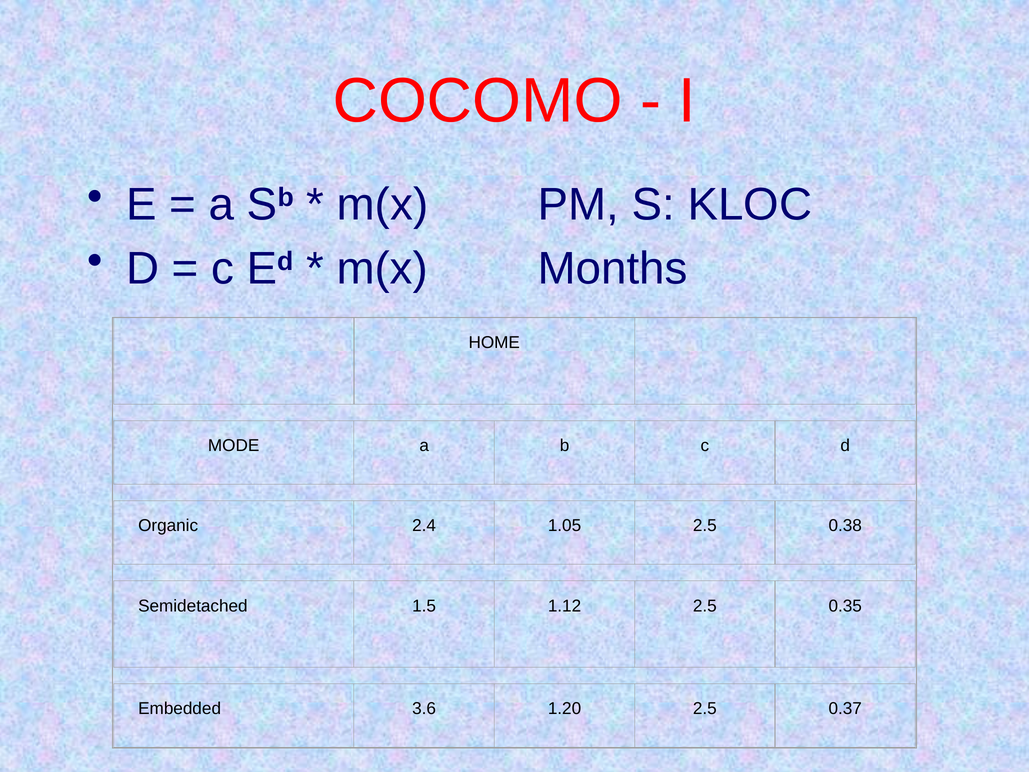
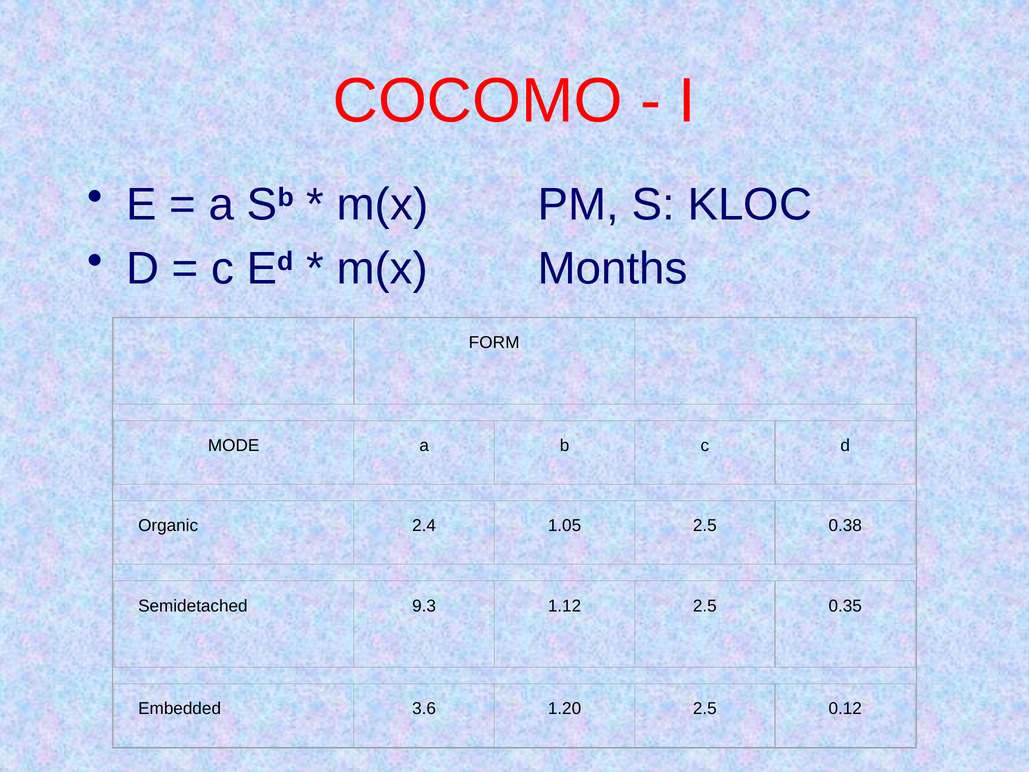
HOME: HOME -> FORM
1.5: 1.5 -> 9.3
0.37: 0.37 -> 0.12
